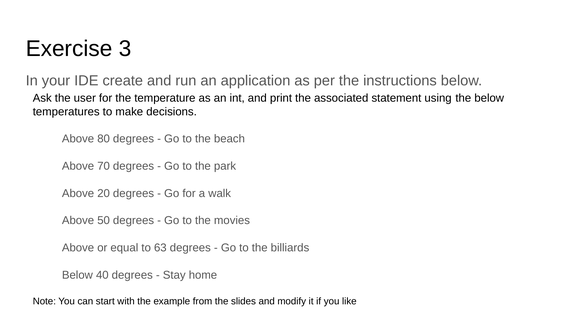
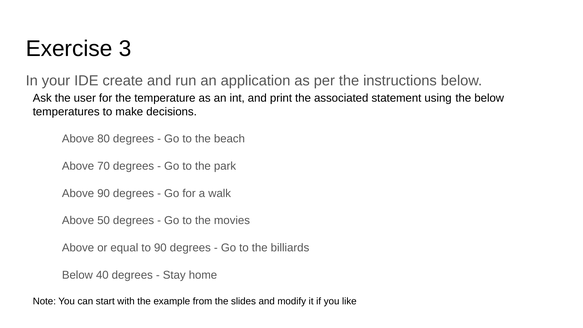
Above 20: 20 -> 90
to 63: 63 -> 90
